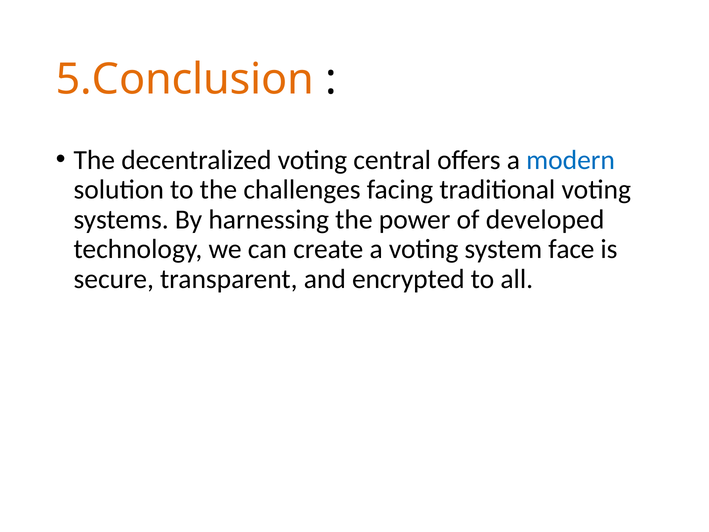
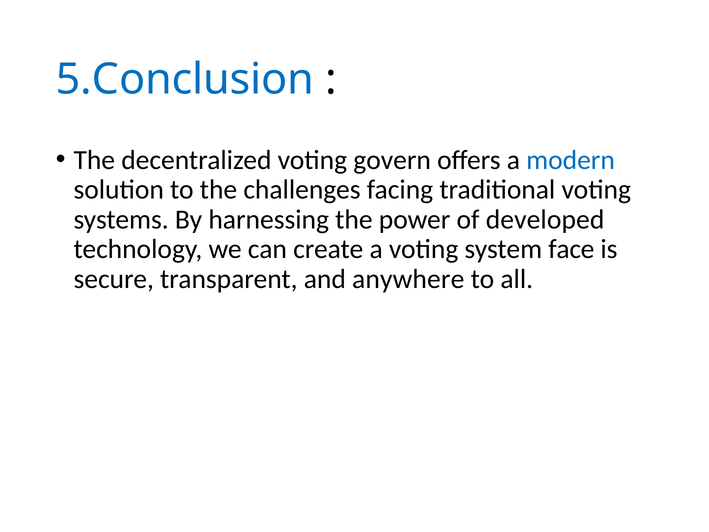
5.Conclusion colour: orange -> blue
central: central -> govern
encrypted: encrypted -> anywhere
